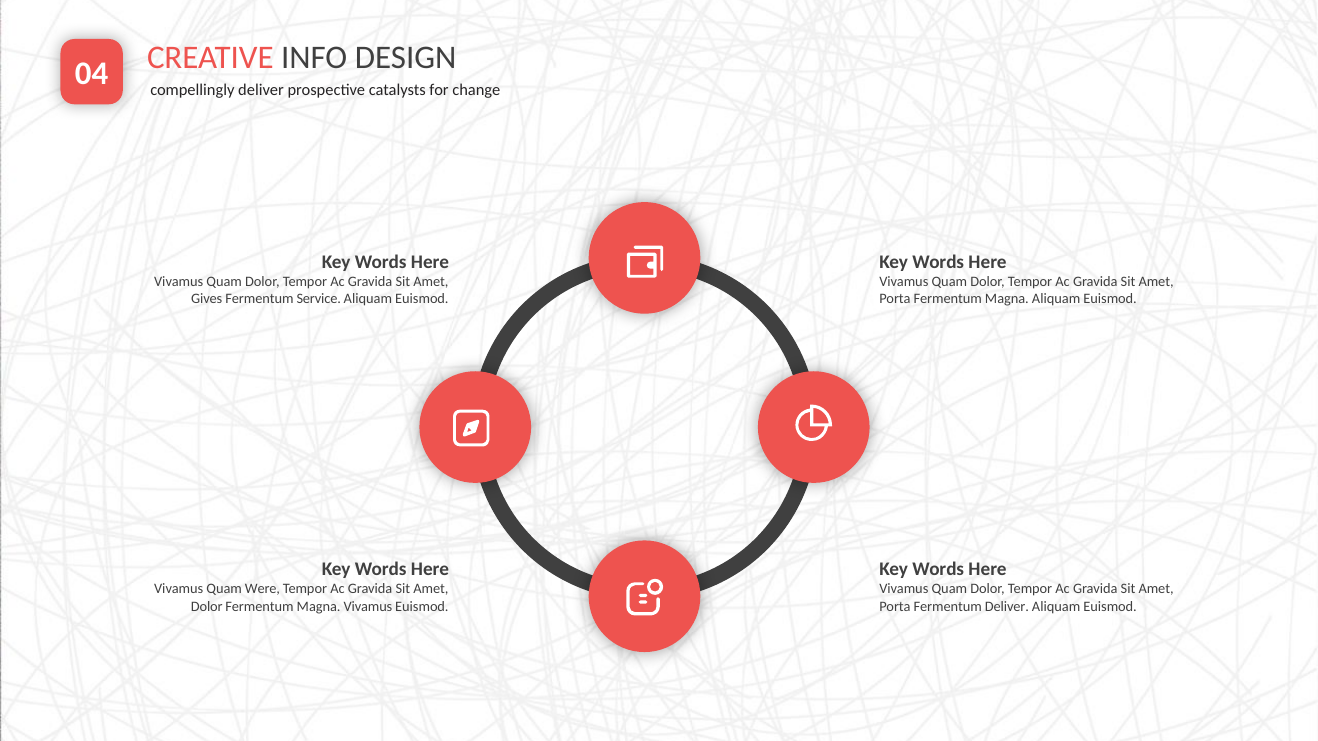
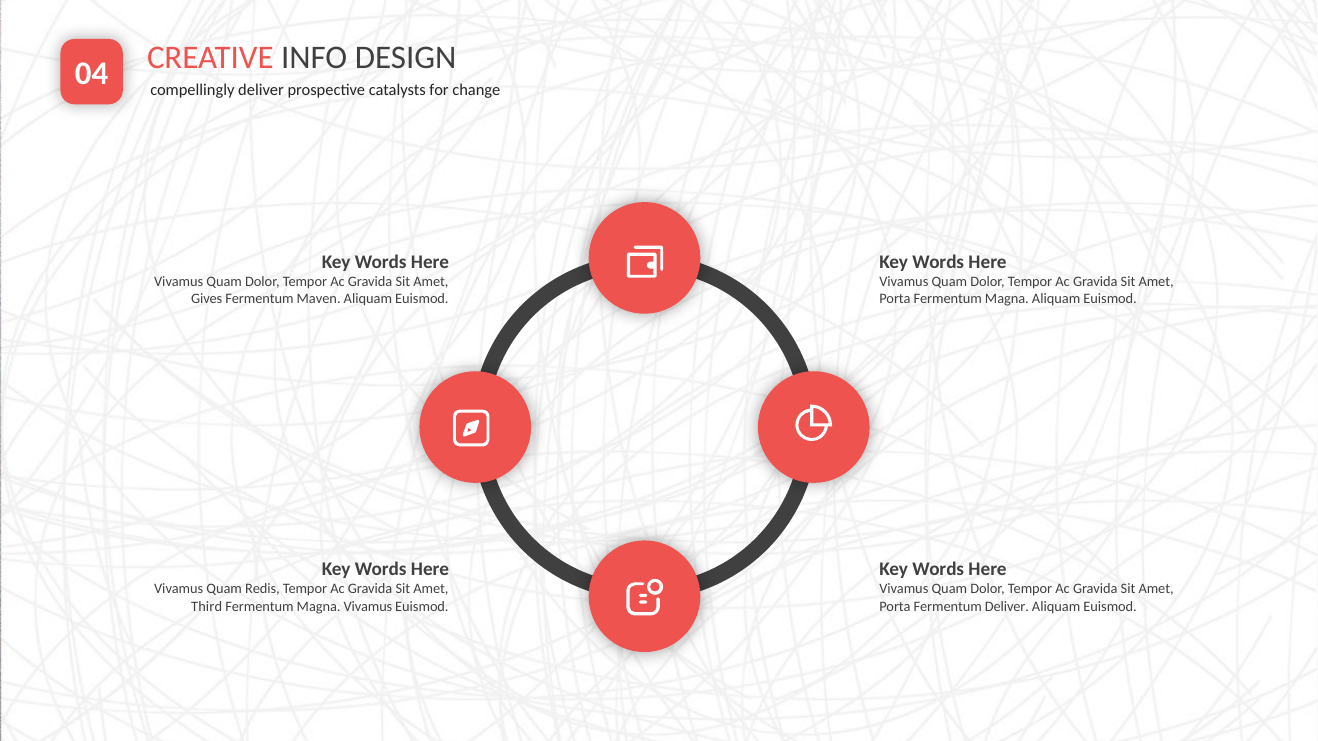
Service: Service -> Maven
Were: Were -> Redis
Dolor at (207, 607): Dolor -> Third
